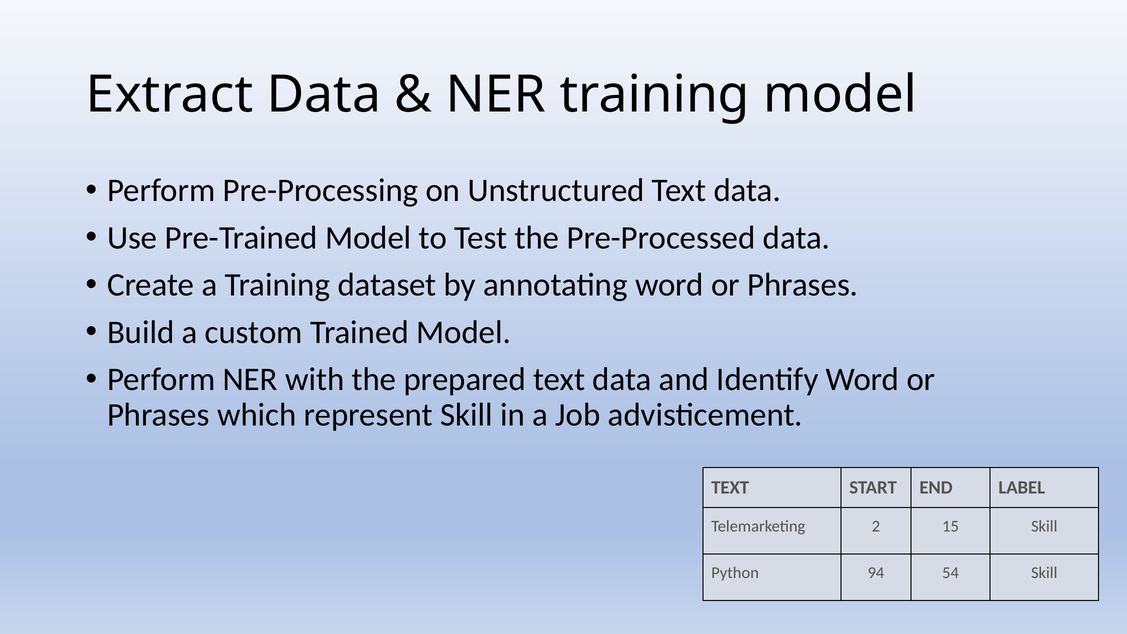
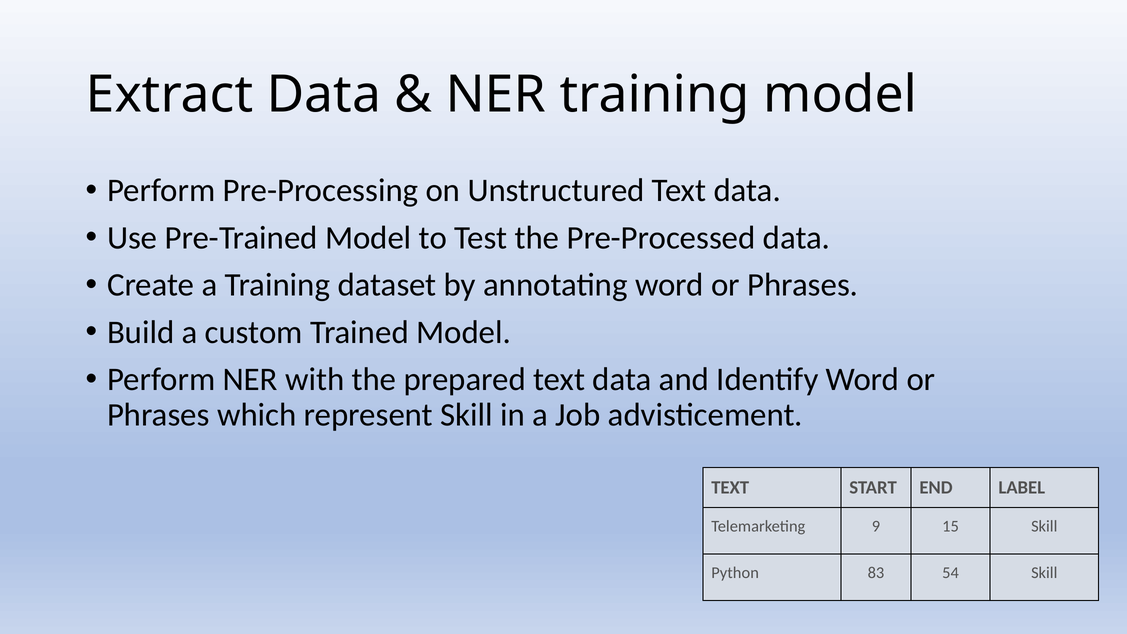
2: 2 -> 9
94: 94 -> 83
